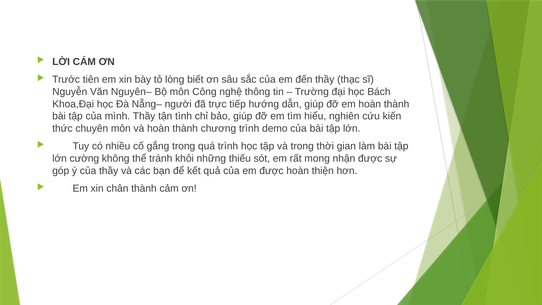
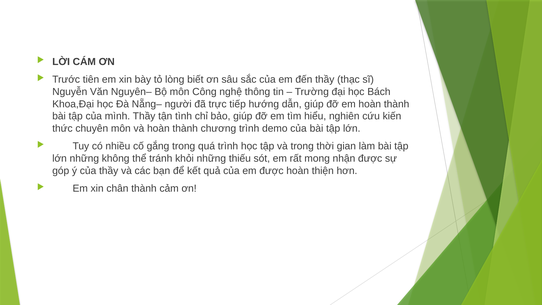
lớn cường: cường -> những
